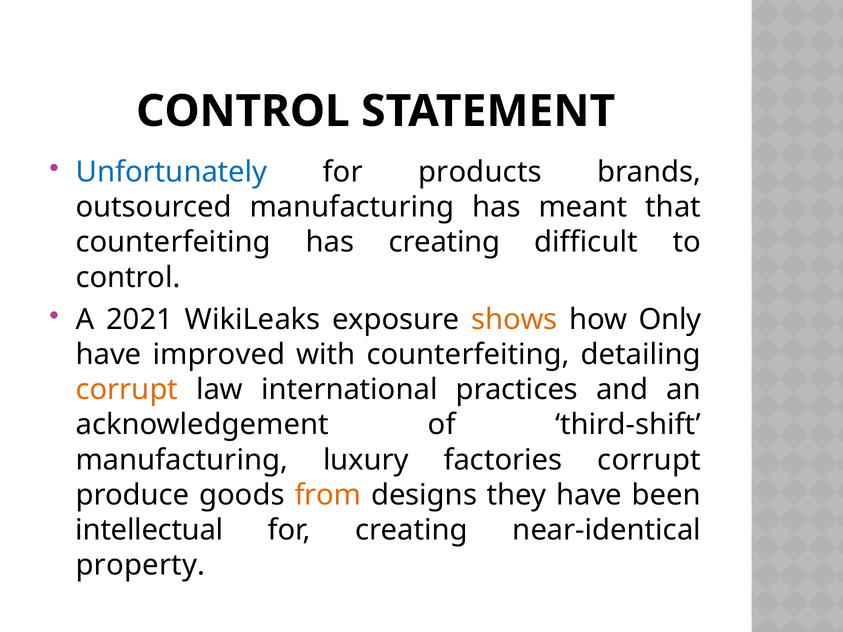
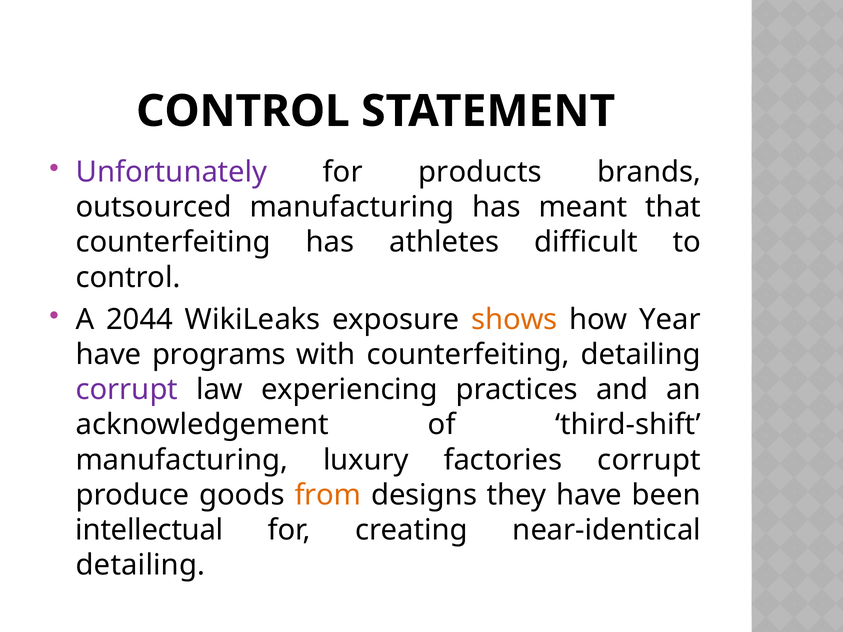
Unfortunately colour: blue -> purple
has creating: creating -> athletes
2021: 2021 -> 2044
Only: Only -> Year
improved: improved -> programs
corrupt at (127, 390) colour: orange -> purple
international: international -> experiencing
property at (140, 565): property -> detailing
